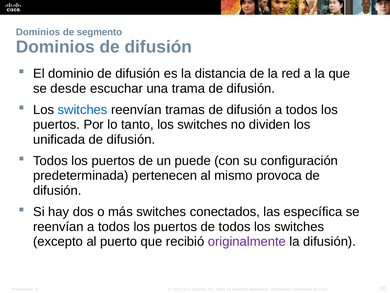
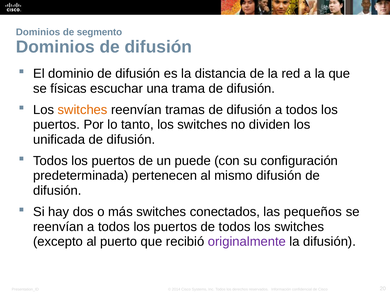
desde: desde -> físicas
switches at (83, 110) colour: blue -> orange
mismo provoca: provoca -> difusión
específica: específica -> pequeños
